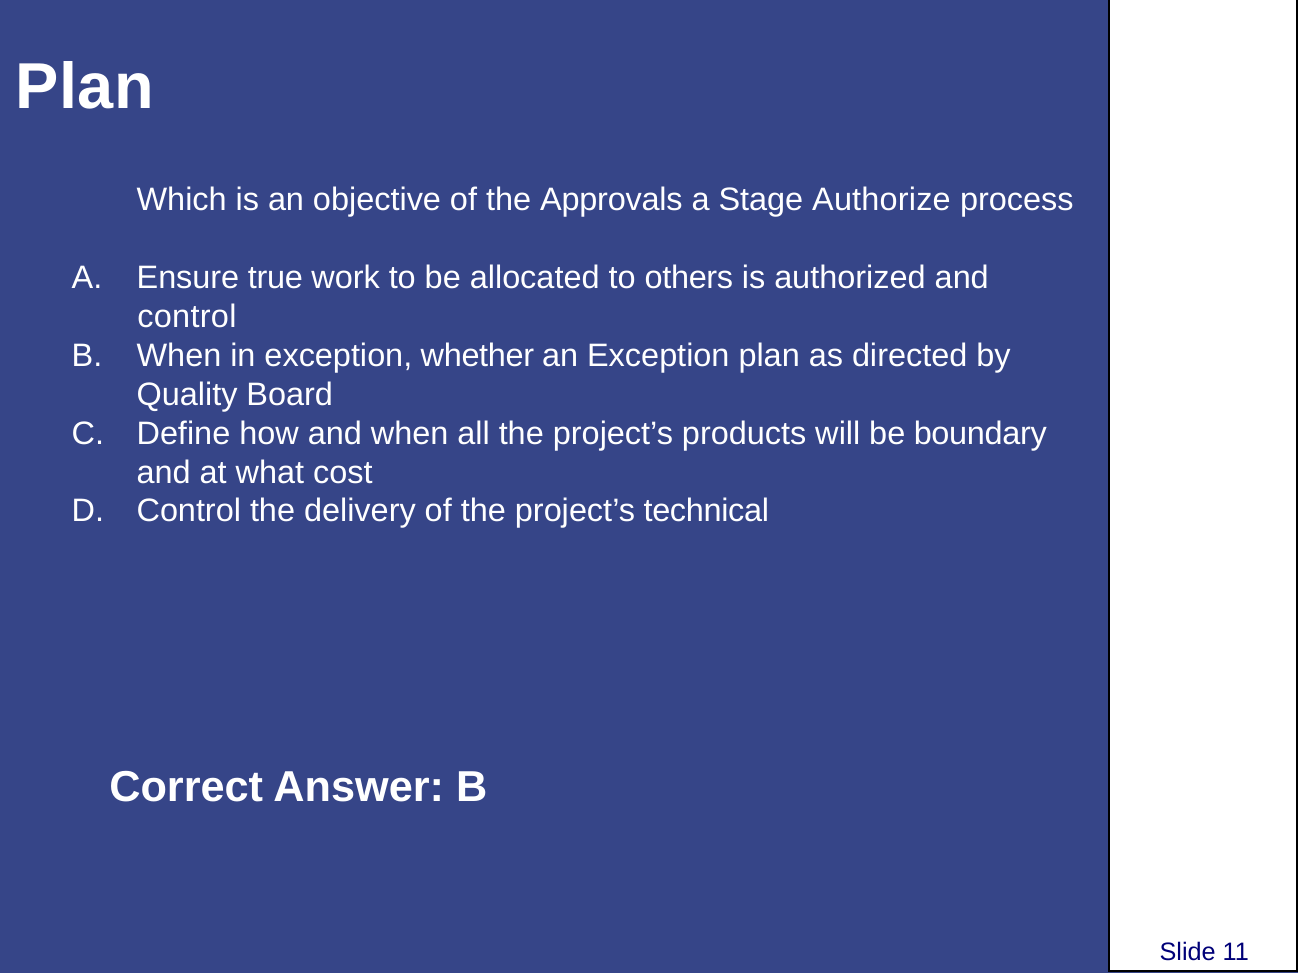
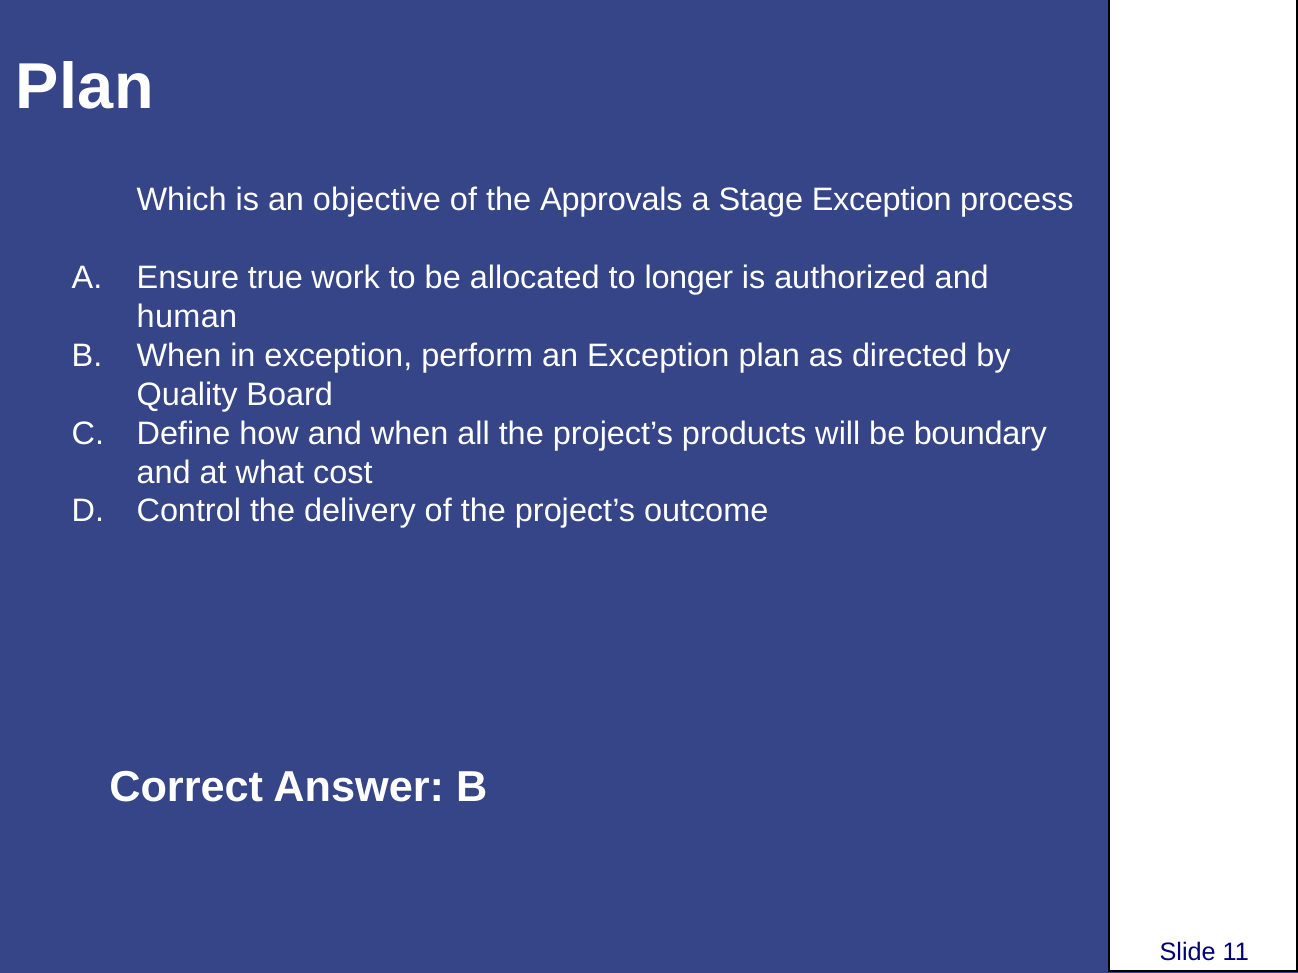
Stage Authorize: Authorize -> Exception
others: others -> longer
control at (187, 317): control -> human
whether: whether -> perform
technical: technical -> outcome
